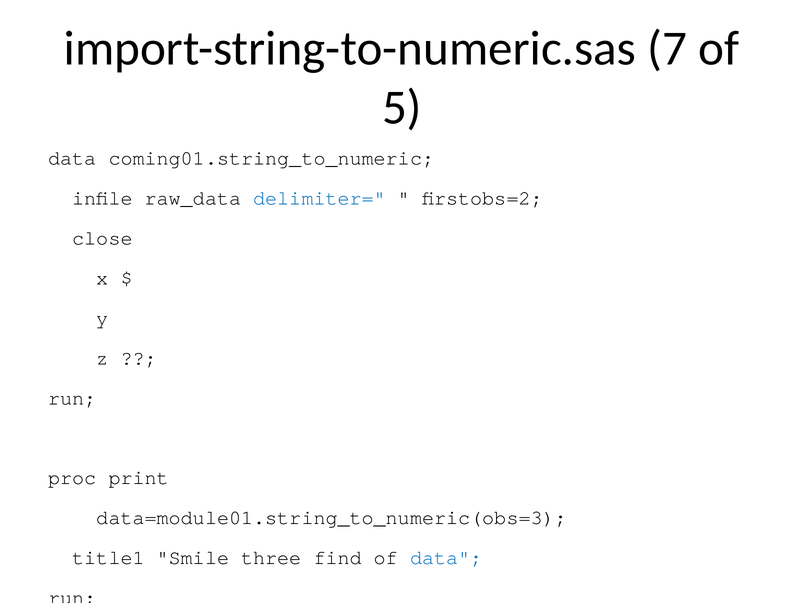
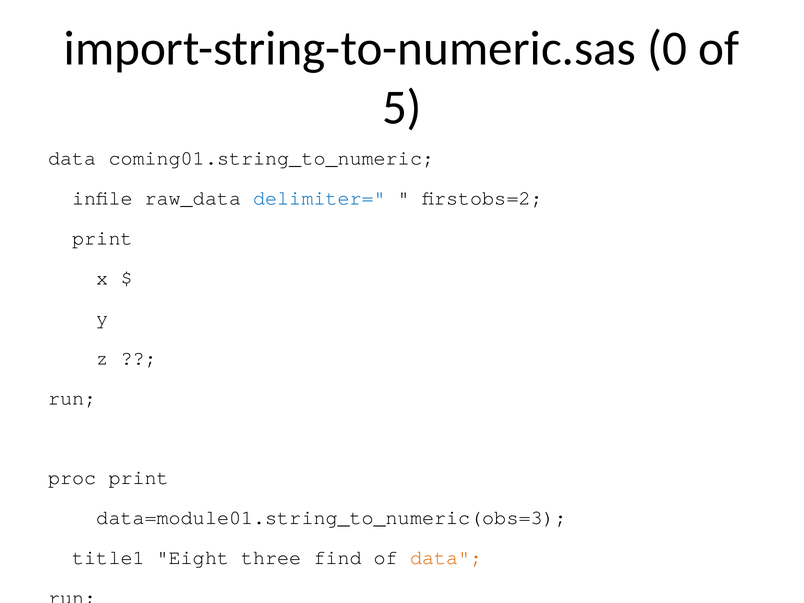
7: 7 -> 0
close at (103, 238): close -> print
Smile: Smile -> Eight
data at (446, 558) colour: blue -> orange
